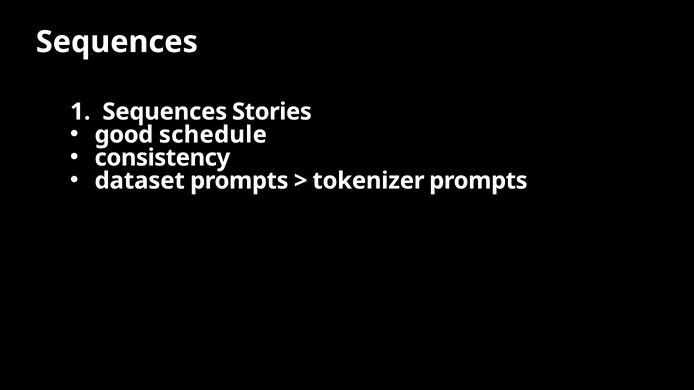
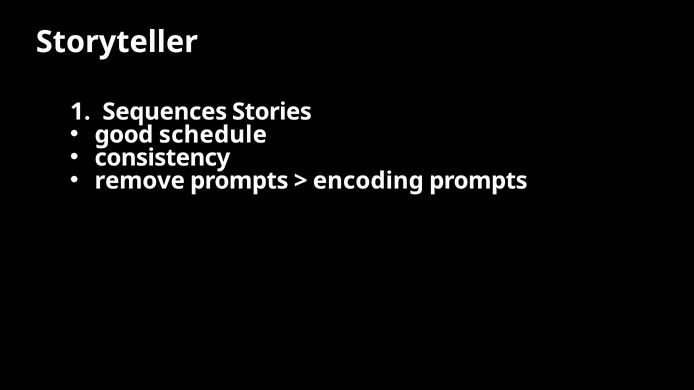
Sequences at (117, 42): Sequences -> Storyteller
dataset: dataset -> remove
tokenizer: tokenizer -> encoding
